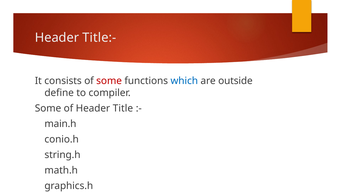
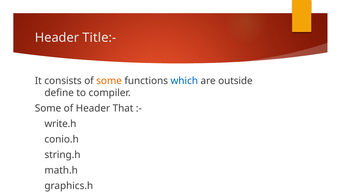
some at (109, 81) colour: red -> orange
Title: Title -> That
main.h: main.h -> write.h
